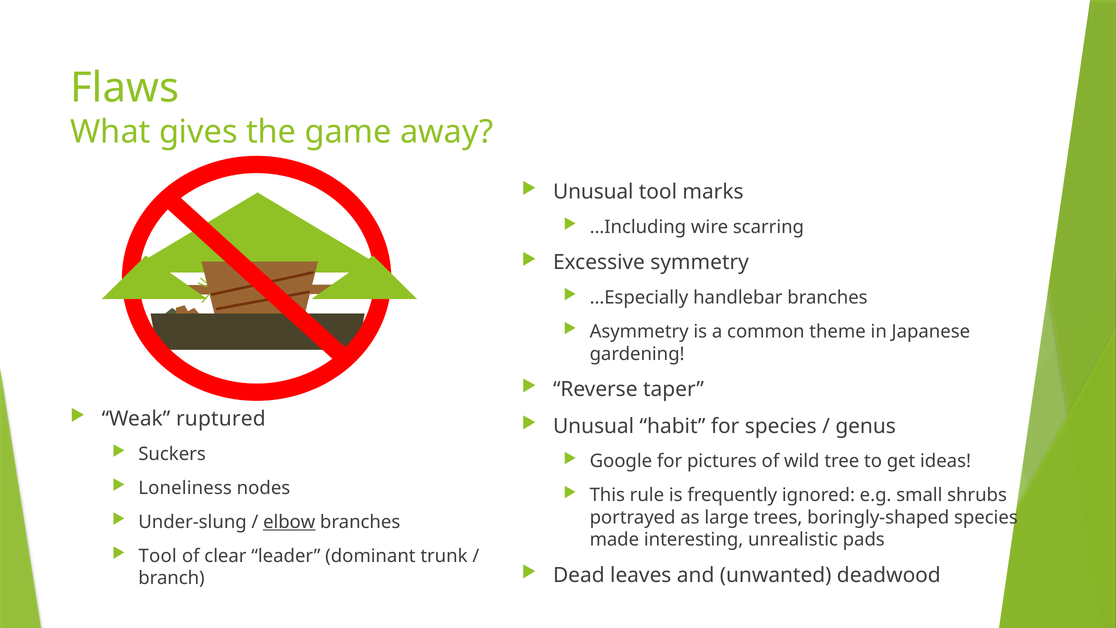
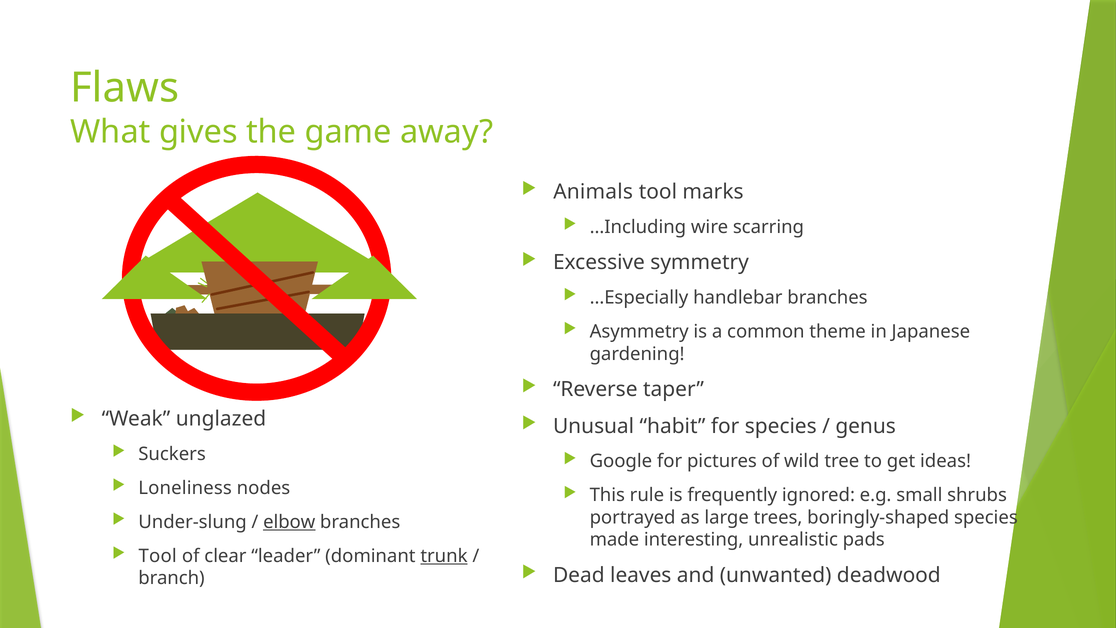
Unusual at (593, 192): Unusual -> Animals
ruptured: ruptured -> unglazed
trunk underline: none -> present
